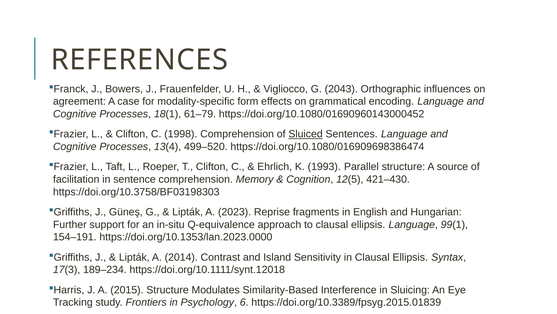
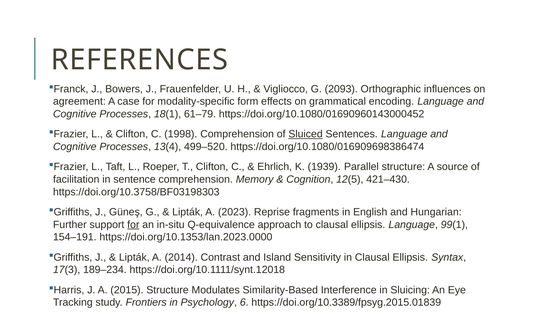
2043: 2043 -> 2093
1993: 1993 -> 1939
for at (133, 224) underline: none -> present
